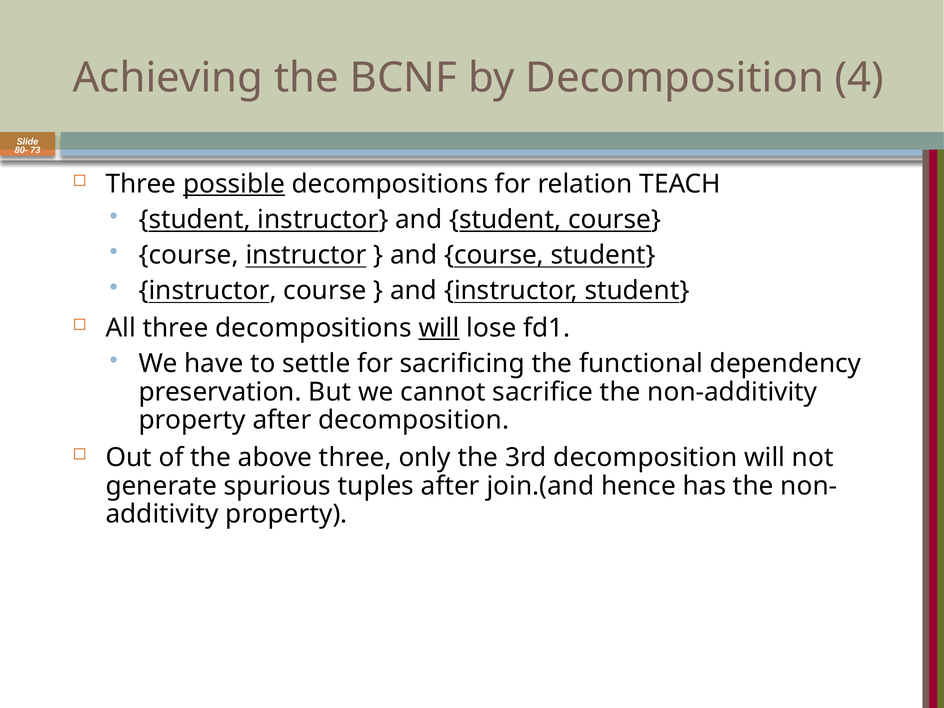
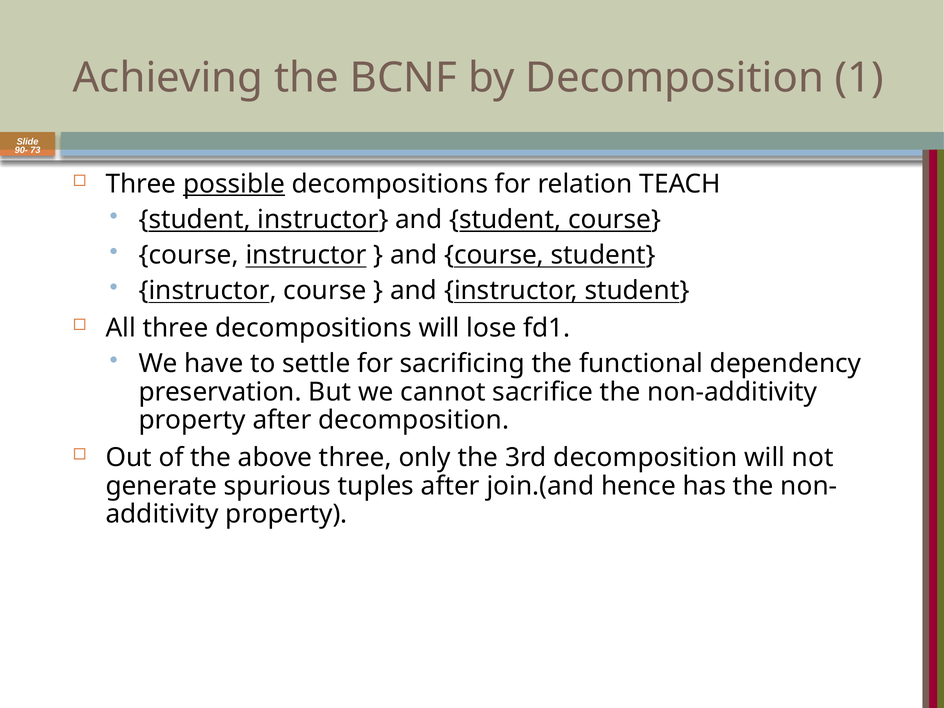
4: 4 -> 1
80-: 80- -> 90-
will at (439, 328) underline: present -> none
